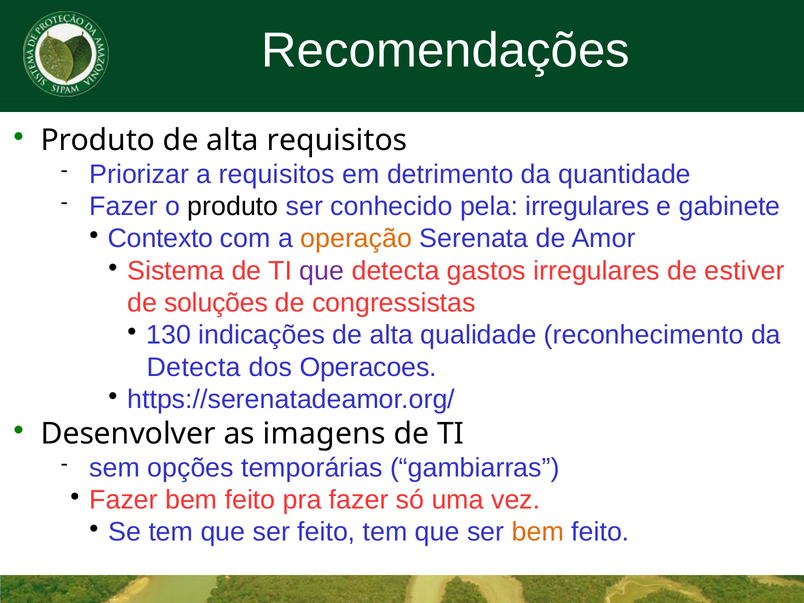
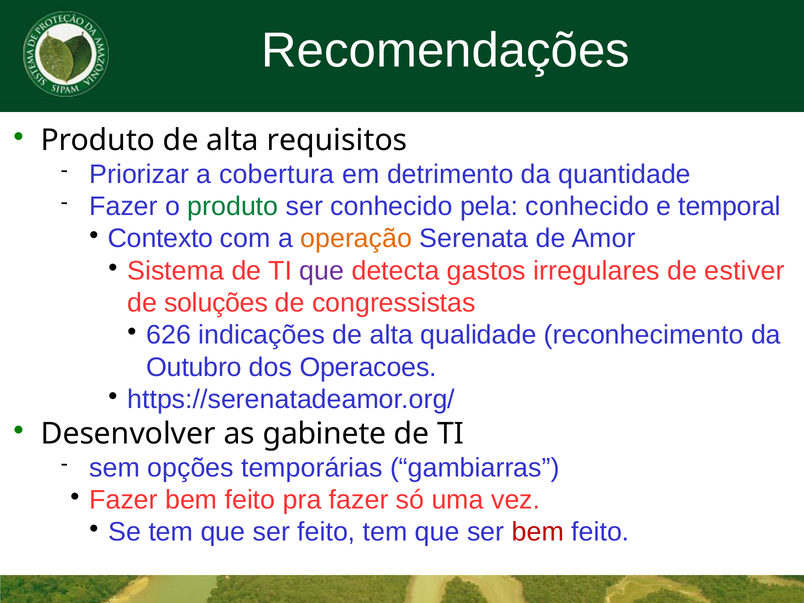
a requisitos: requisitos -> cobertura
produto at (233, 206) colour: black -> green
pela irregulares: irregulares -> conhecido
gabinete: gabinete -> temporal
130: 130 -> 626
Detecta at (194, 367): Detecta -> Outubro
imagens: imagens -> gabinete
bem at (538, 532) colour: orange -> red
